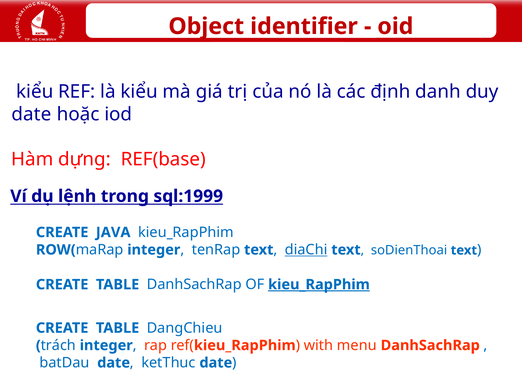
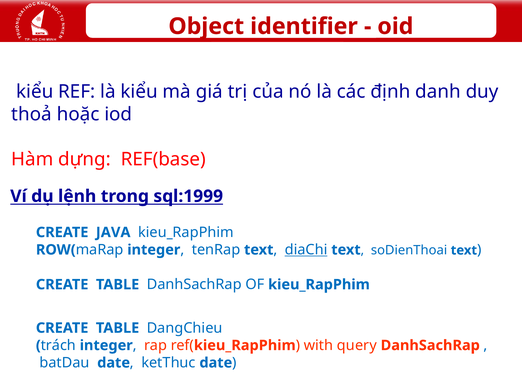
date at (31, 114): date -> thoả
kieu_RapPhim at (319, 285) underline: present -> none
menu: menu -> query
